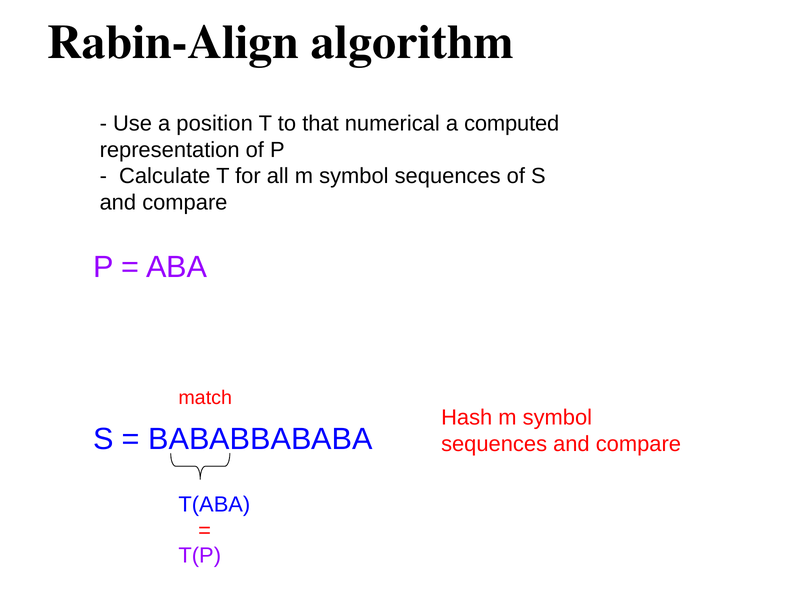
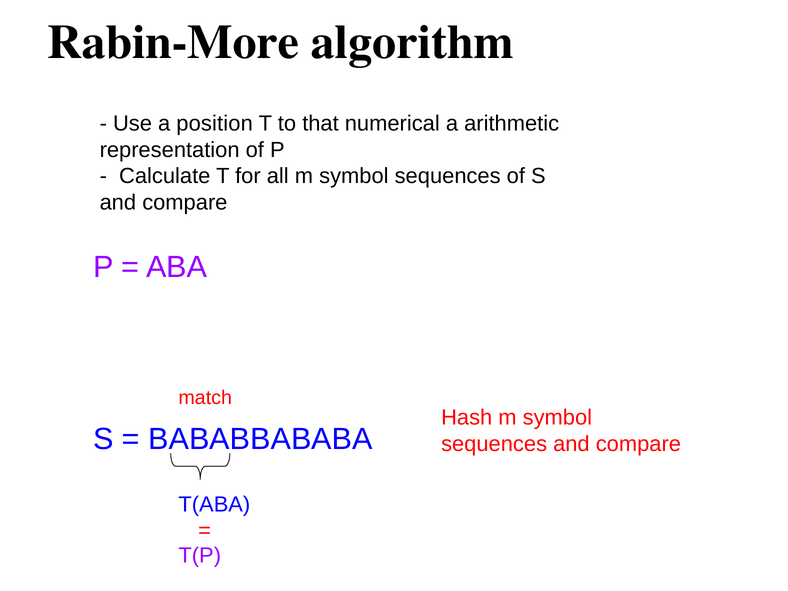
Rabin-Align: Rabin-Align -> Rabin-More
computed: computed -> arithmetic
